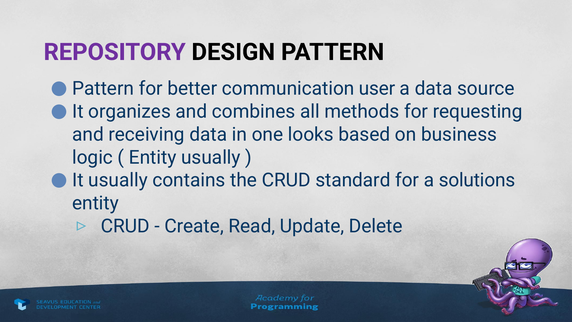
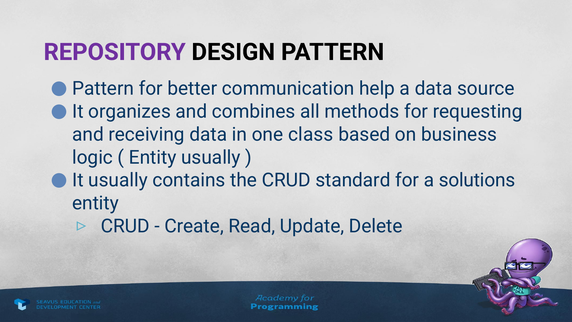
user: user -> help
looks: looks -> class
